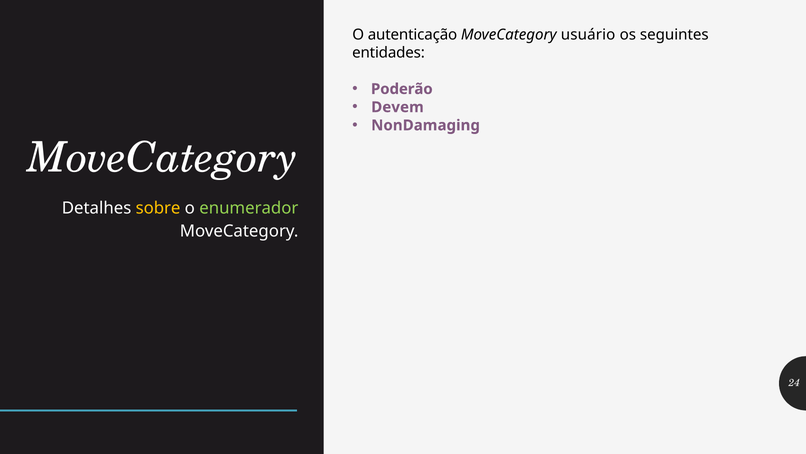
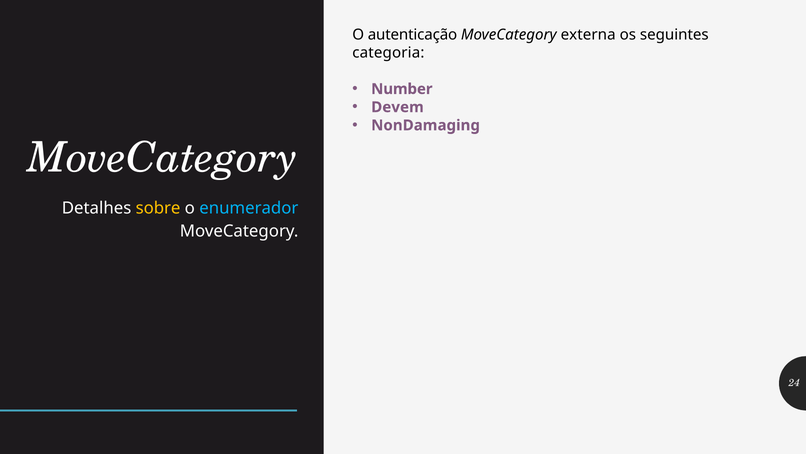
usuário: usuário -> externa
entidades: entidades -> categoria
Poderão: Poderão -> Number
enumerador colour: light green -> light blue
